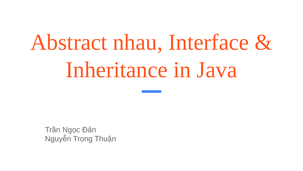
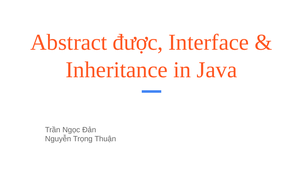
nhau: nhau -> được
